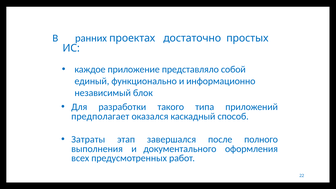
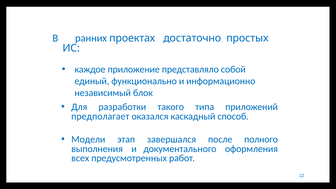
Затраты: Затраты -> Модели
